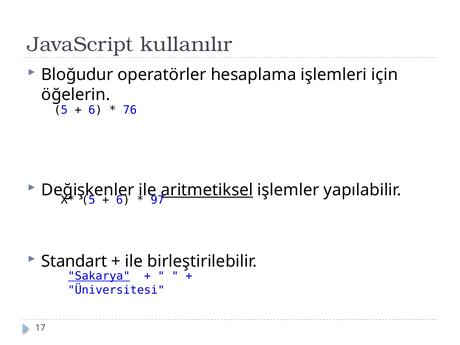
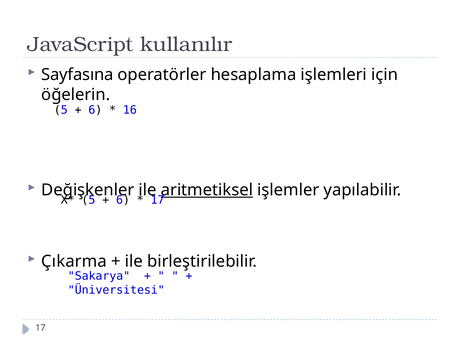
Bloğudur: Bloğudur -> Sayfasına
76: 76 -> 16
97 at (158, 200): 97 -> 17
Standart: Standart -> Çıkarma
Sakarya underline: present -> none
